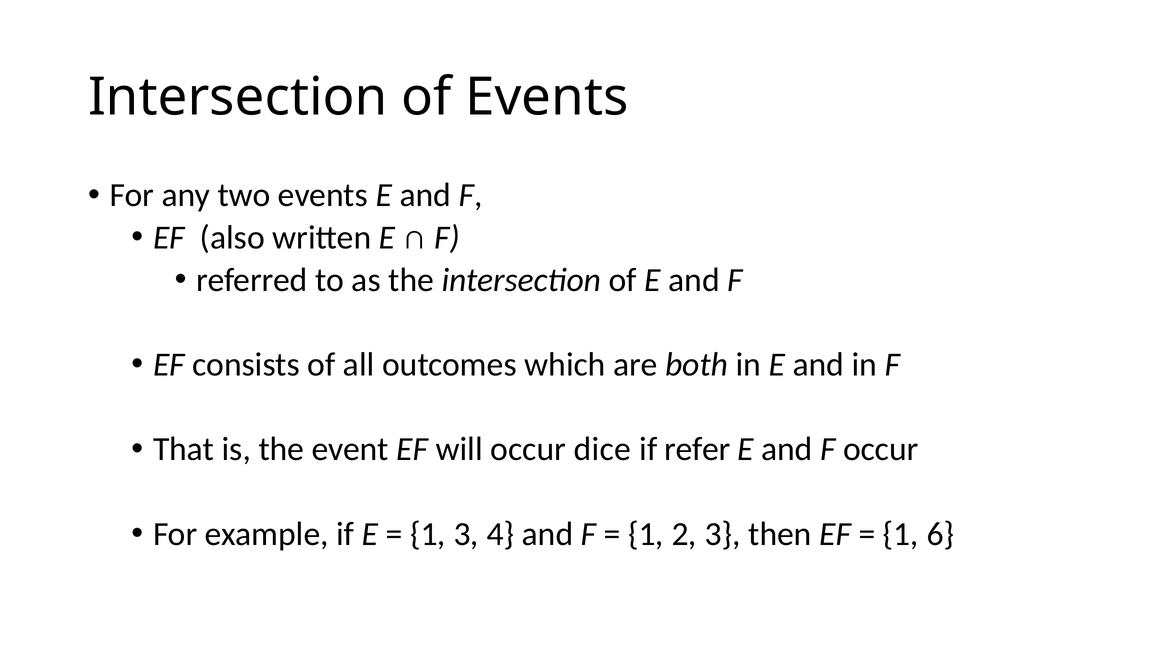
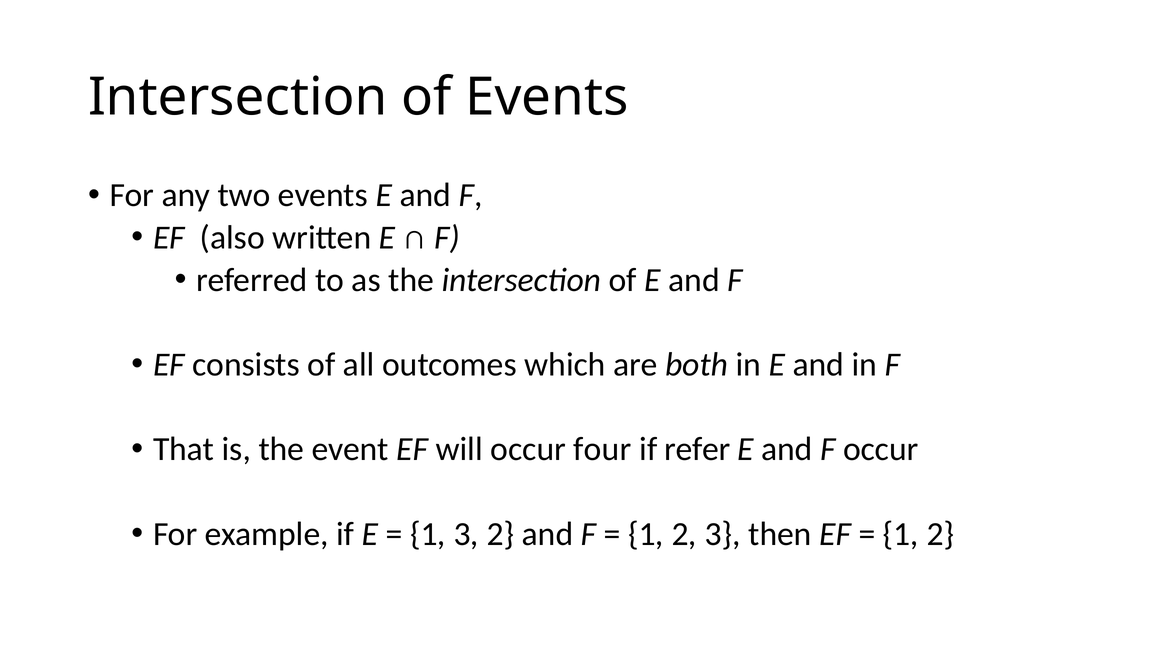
dice: dice -> four
3 4: 4 -> 2
6 at (940, 534): 6 -> 2
